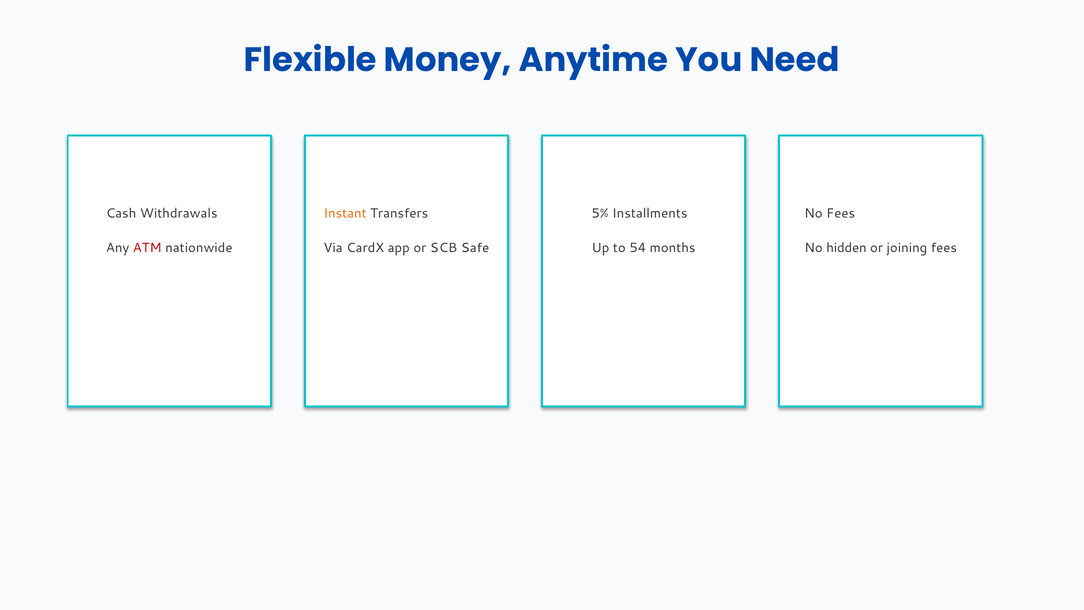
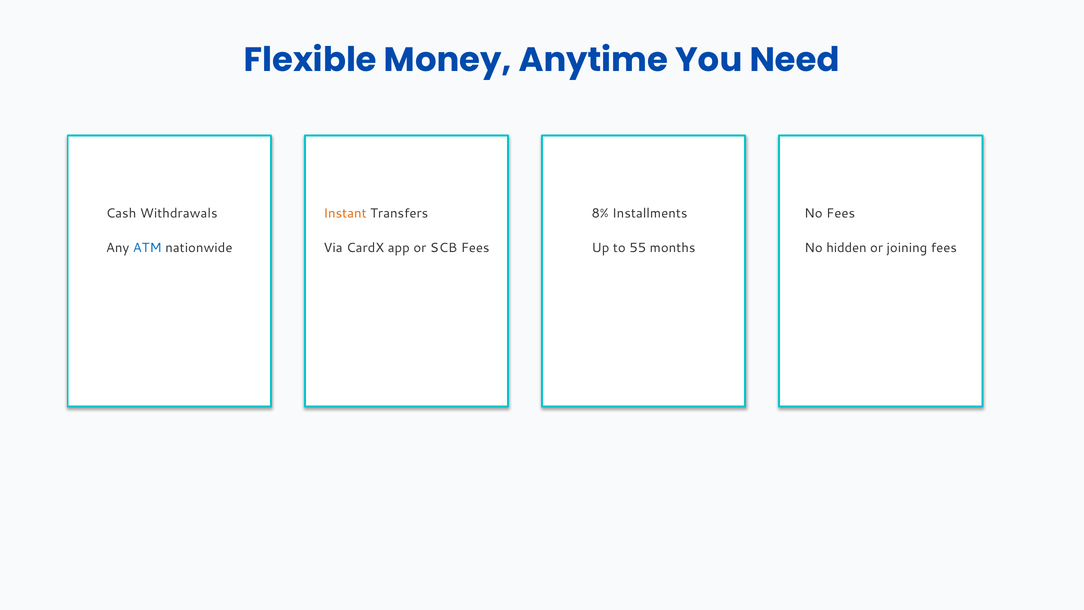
5%: 5% -> 8%
ATM colour: red -> blue
SCB Safe: Safe -> Fees
54: 54 -> 55
